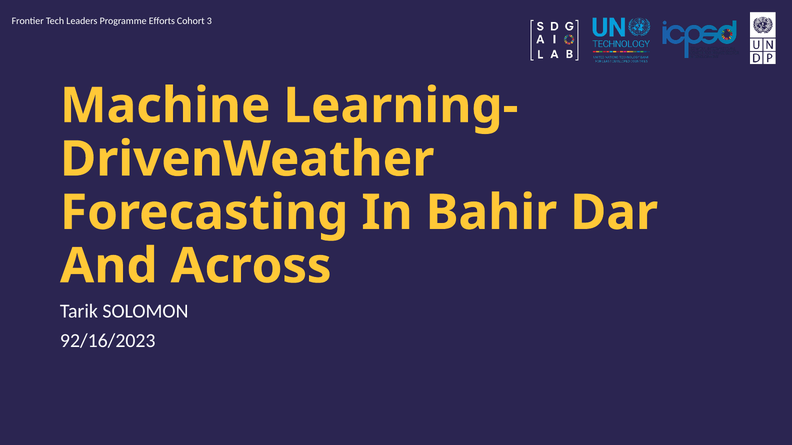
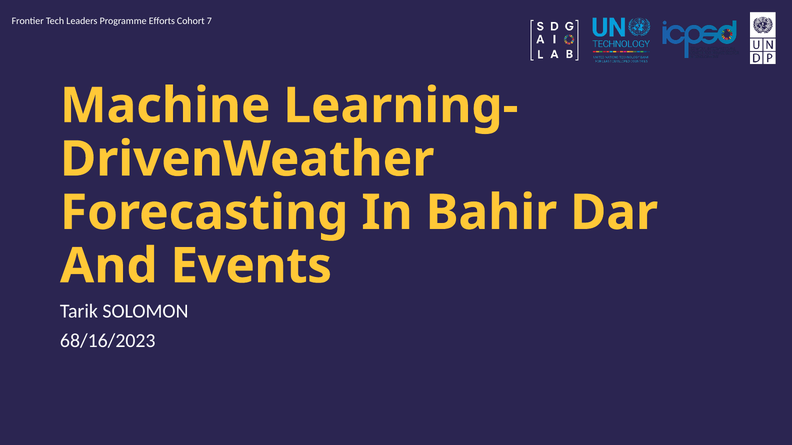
3: 3 -> 7
Across: Across -> Events
92/16/2023: 92/16/2023 -> 68/16/2023
